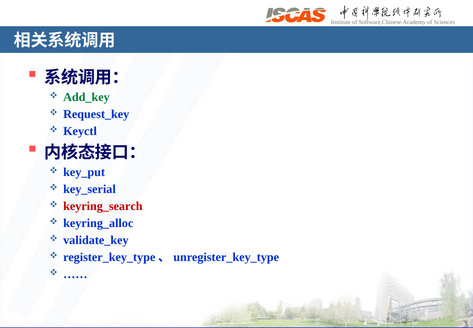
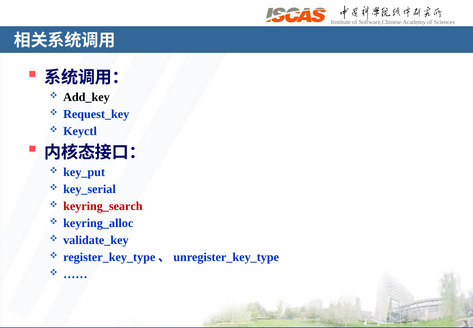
Add_key colour: green -> black
